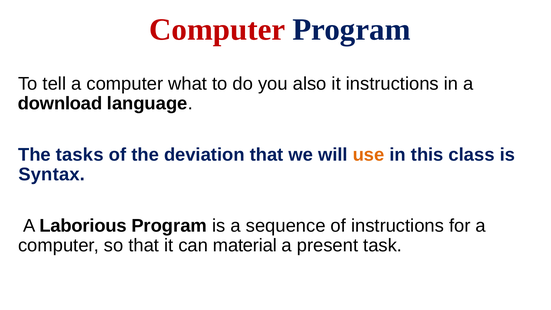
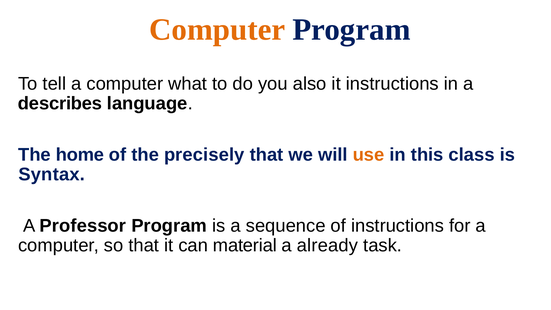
Computer at (217, 30) colour: red -> orange
download: download -> describes
tasks: tasks -> home
deviation: deviation -> precisely
Laborious: Laborious -> Professor
present: present -> already
